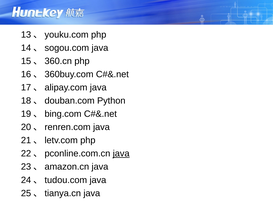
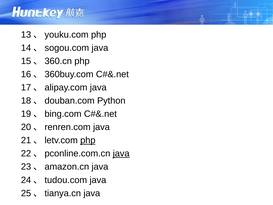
php at (88, 140) underline: none -> present
